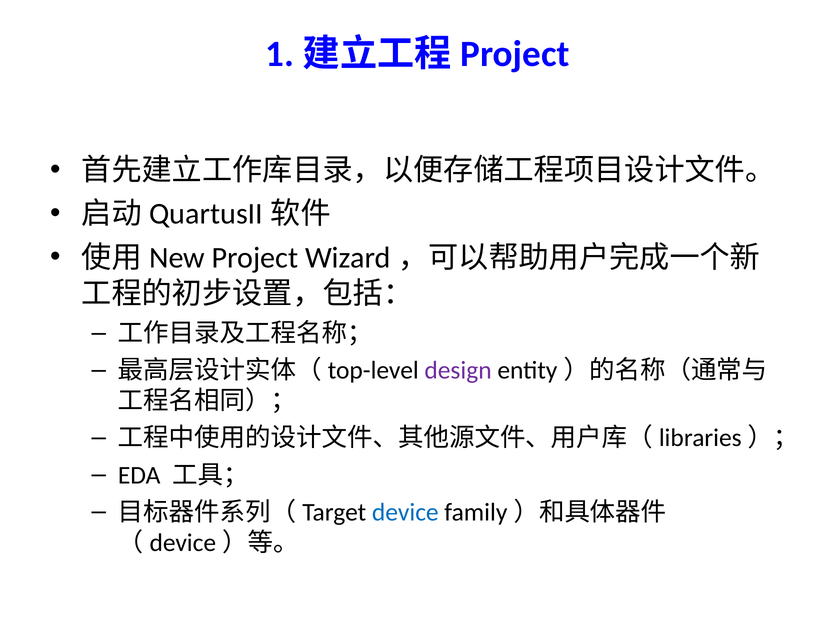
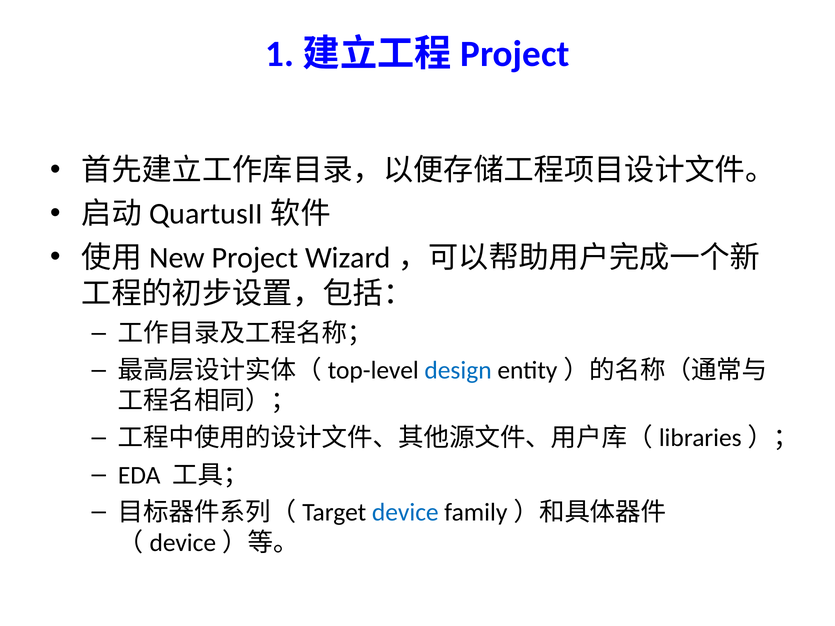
design colour: purple -> blue
